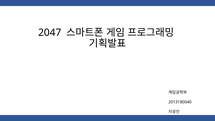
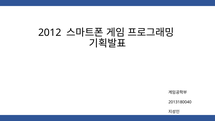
2047: 2047 -> 2012
